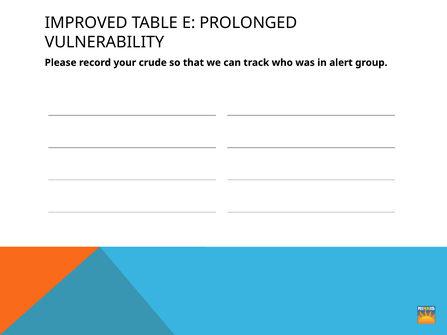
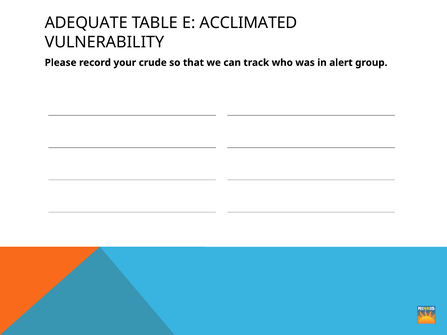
IMPROVED: IMPROVED -> ADEQUATE
PROLONGED: PROLONGED -> ACCLIMATED
